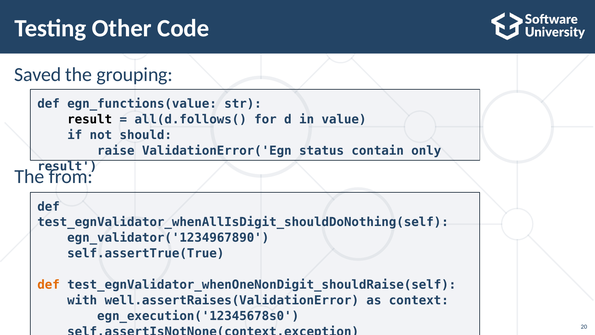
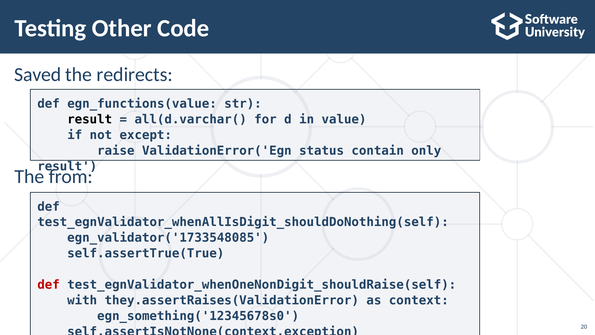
grouping: grouping -> redirects
all(d.follows(: all(d.follows( -> all(d.varchar(
should: should -> except
egn_validator('1234967890: egn_validator('1234967890 -> egn_validator('1733548085
def at (49, 284) colour: orange -> red
well.assertRaises(ValidationError: well.assertRaises(ValidationError -> they.assertRaises(ValidationError
egn_execution('12345678s0: egn_execution('12345678s0 -> egn_something('12345678s0
